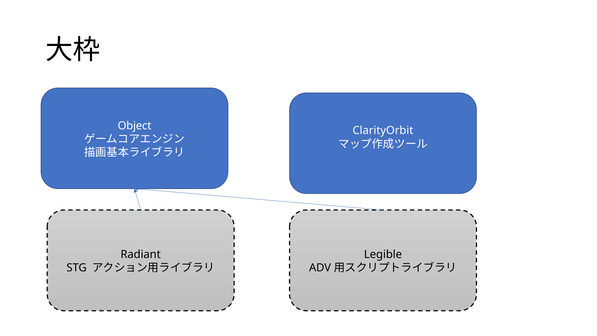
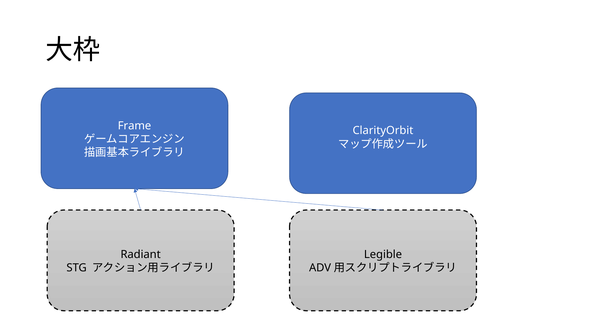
Object: Object -> Frame
